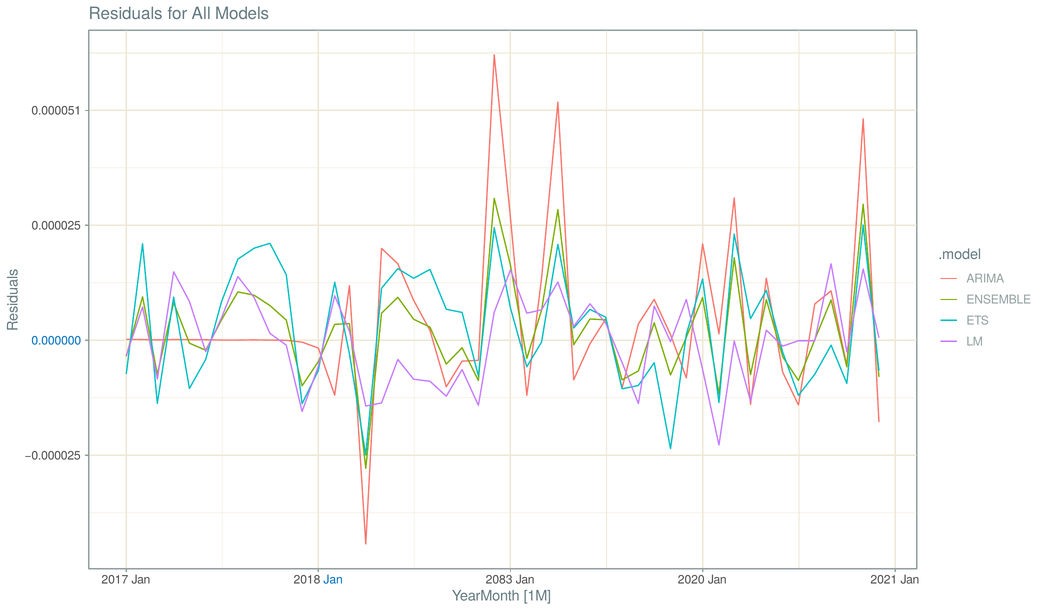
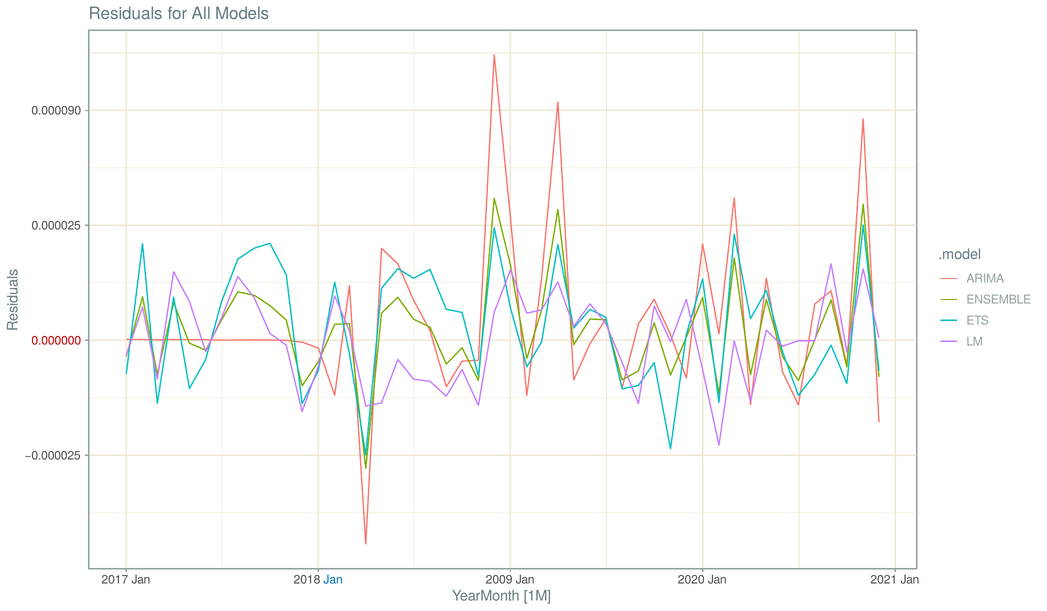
0.000051: 0.000051 -> 0.000090
0.000000 colour: blue -> red
2083: 2083 -> 2009
